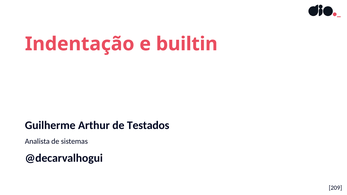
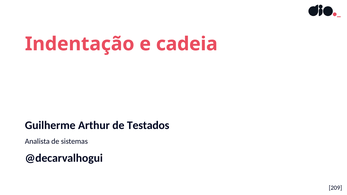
builtin: builtin -> cadeia
